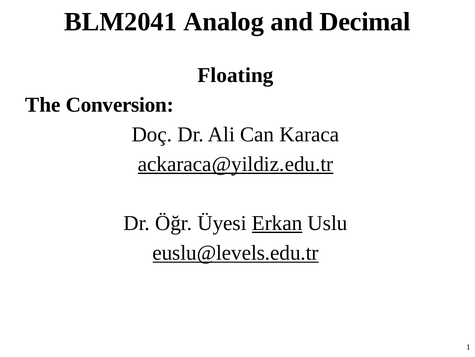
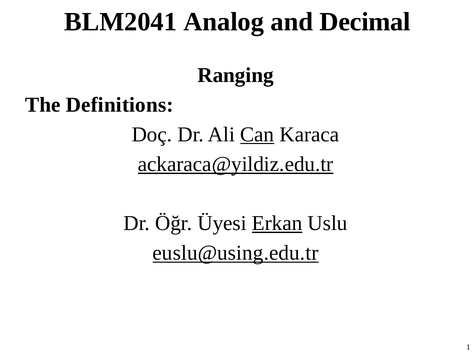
Floating: Floating -> Ranging
Conversion: Conversion -> Definitions
Can underline: none -> present
euslu@levels.edu.tr: euslu@levels.edu.tr -> euslu@using.edu.tr
